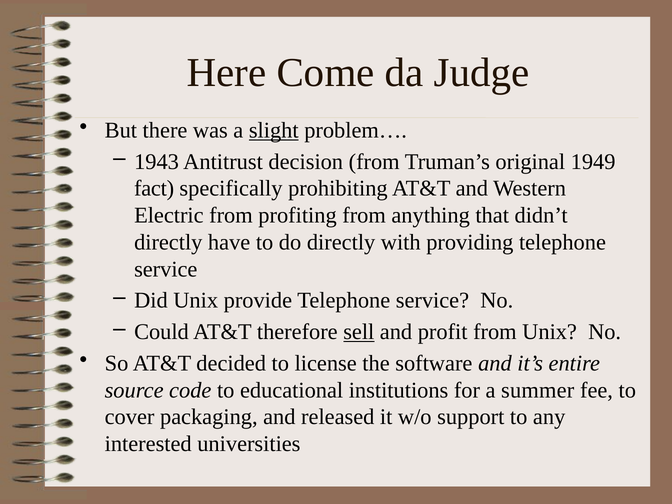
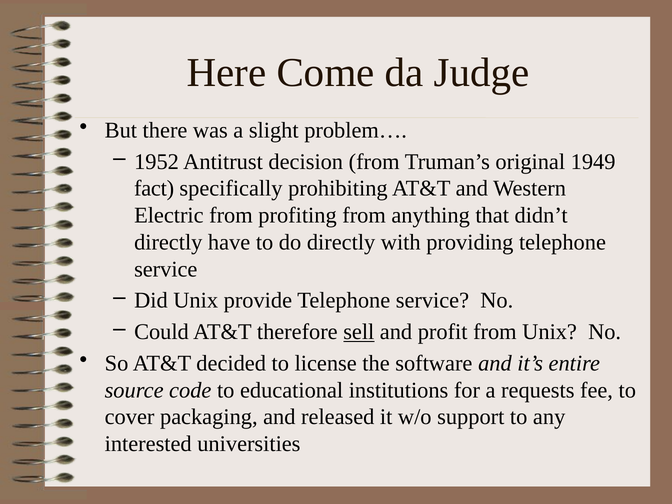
slight underline: present -> none
1943: 1943 -> 1952
summer: summer -> requests
